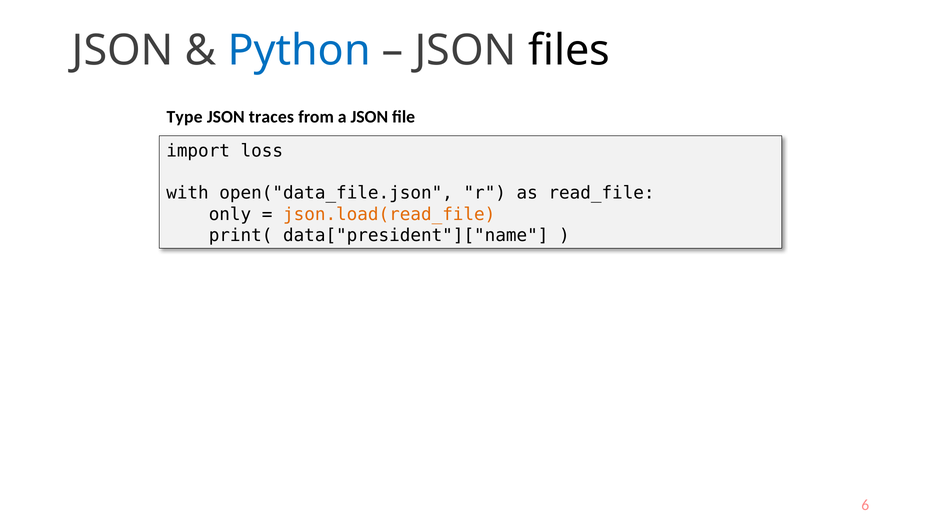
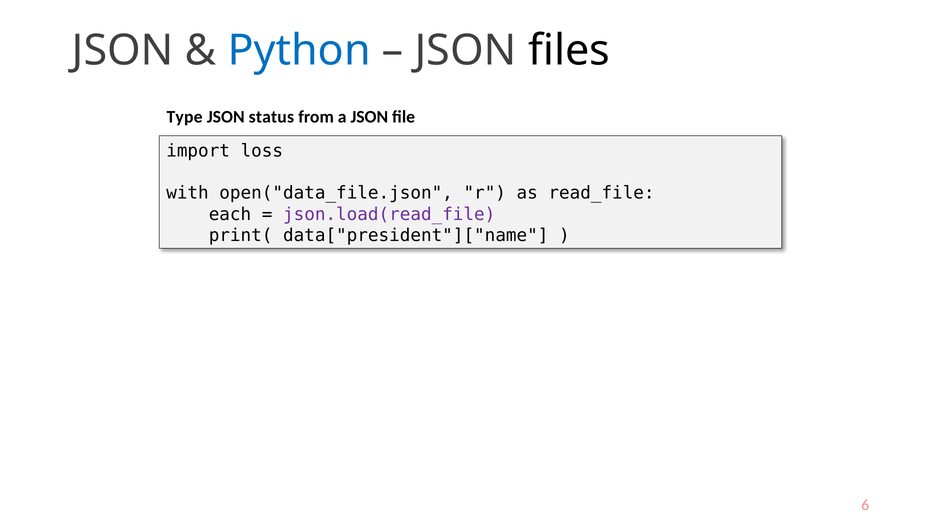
traces: traces -> status
only: only -> each
json.load(read_file colour: orange -> purple
